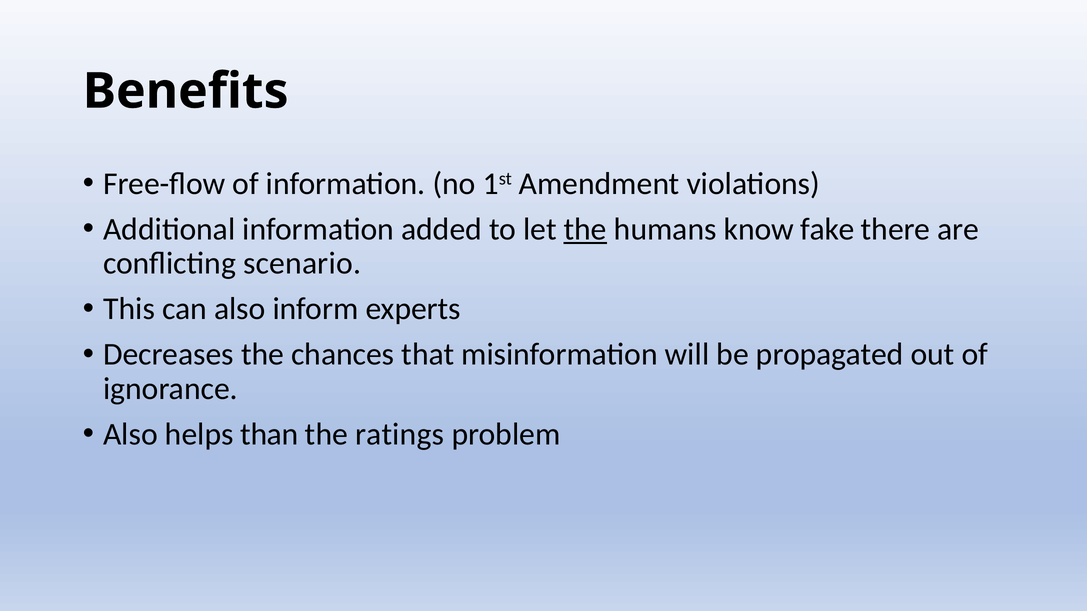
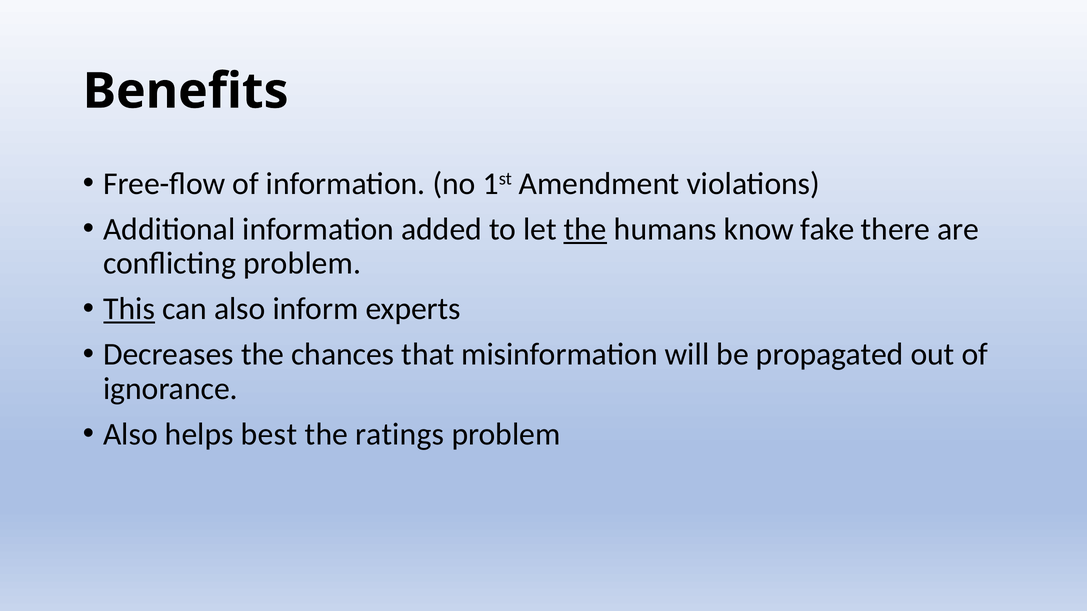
conflicting scenario: scenario -> problem
This underline: none -> present
than: than -> best
